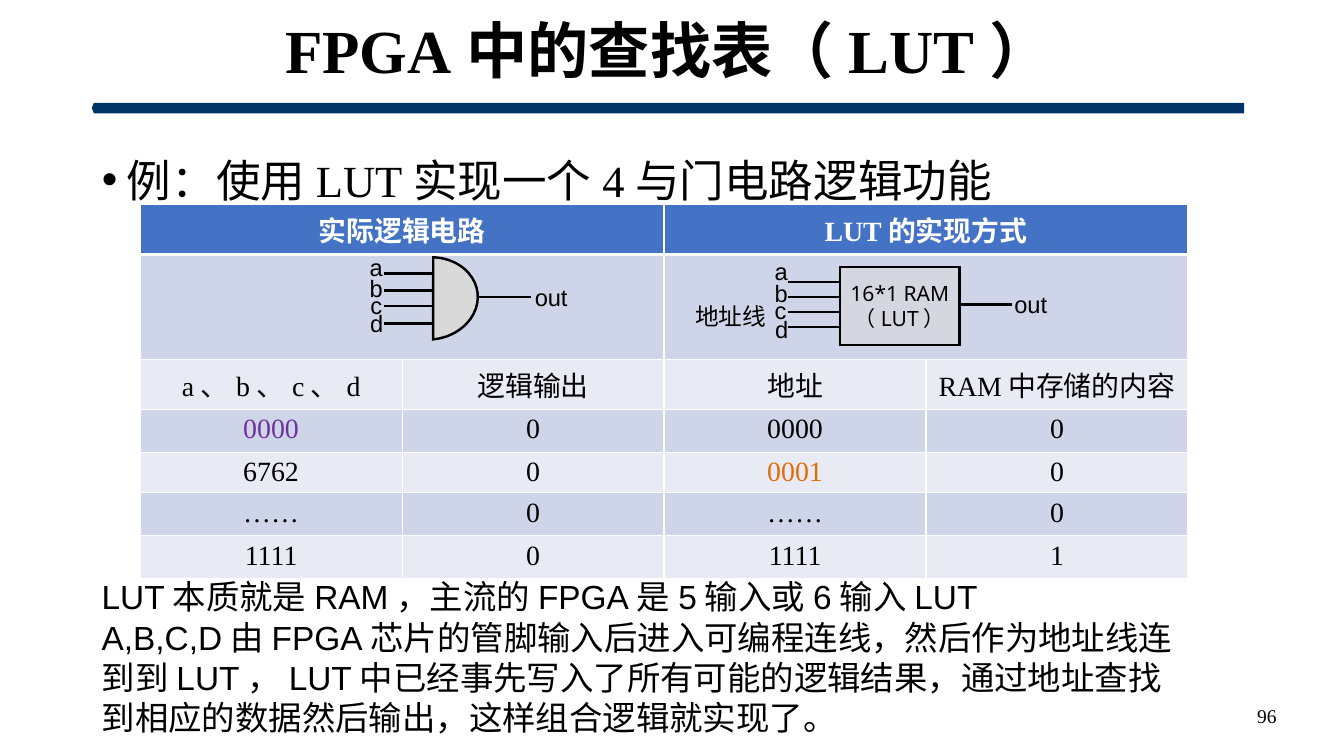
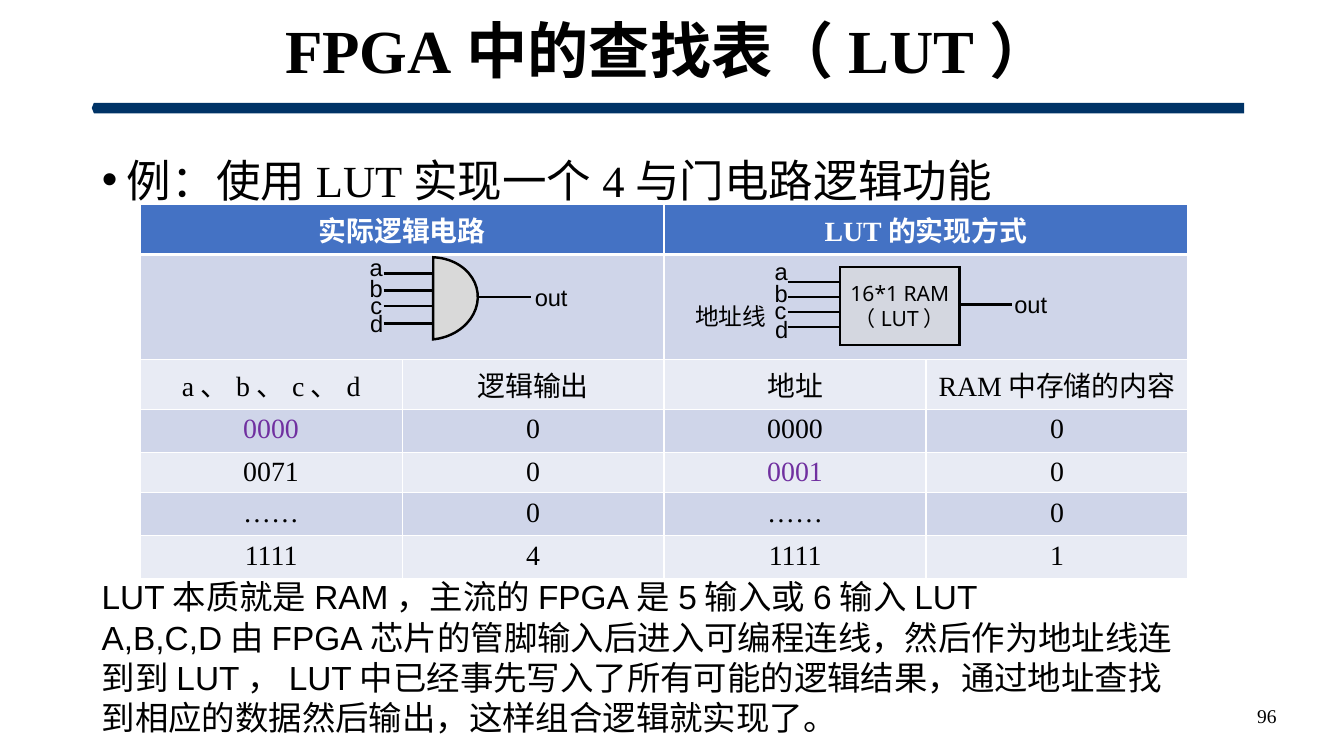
6762: 6762 -> 0071
0001 colour: orange -> purple
1111 0: 0 -> 4
